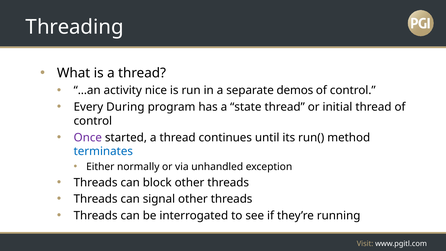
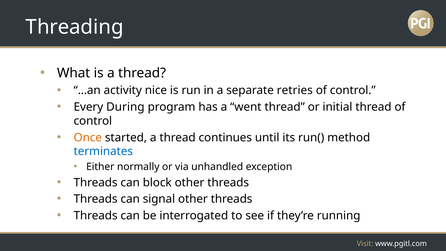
demos: demos -> retries
state: state -> went
Once colour: purple -> orange
